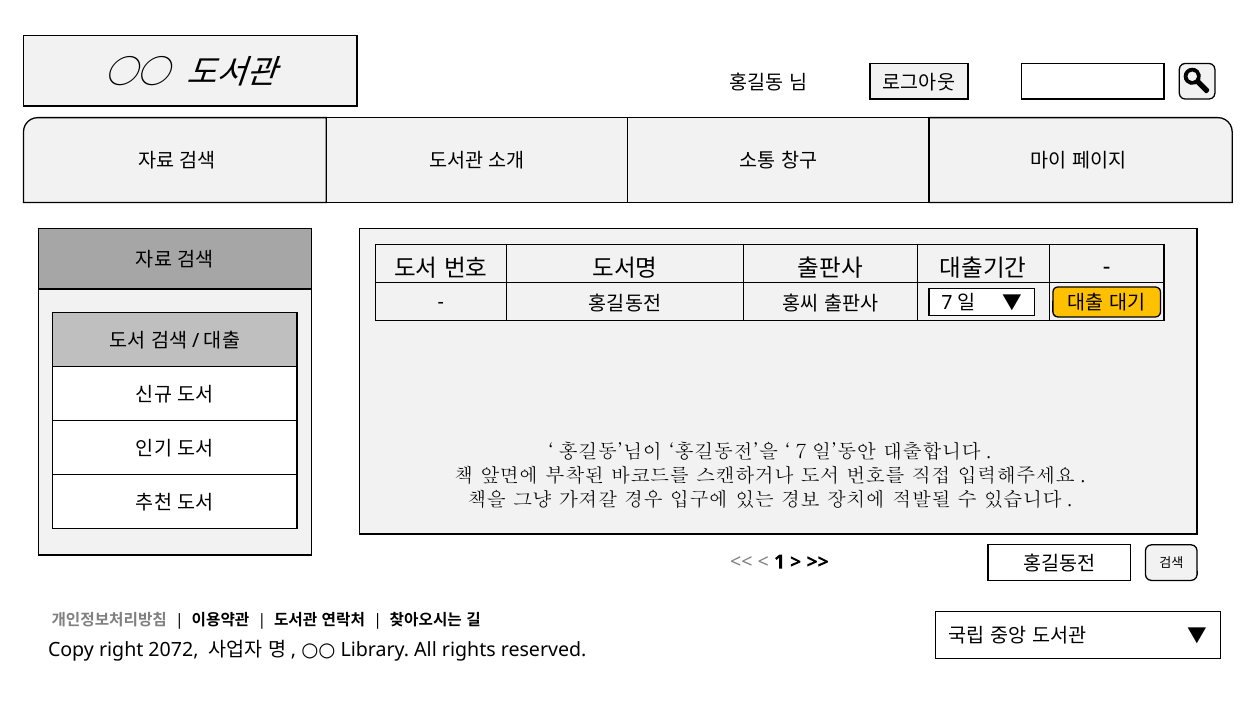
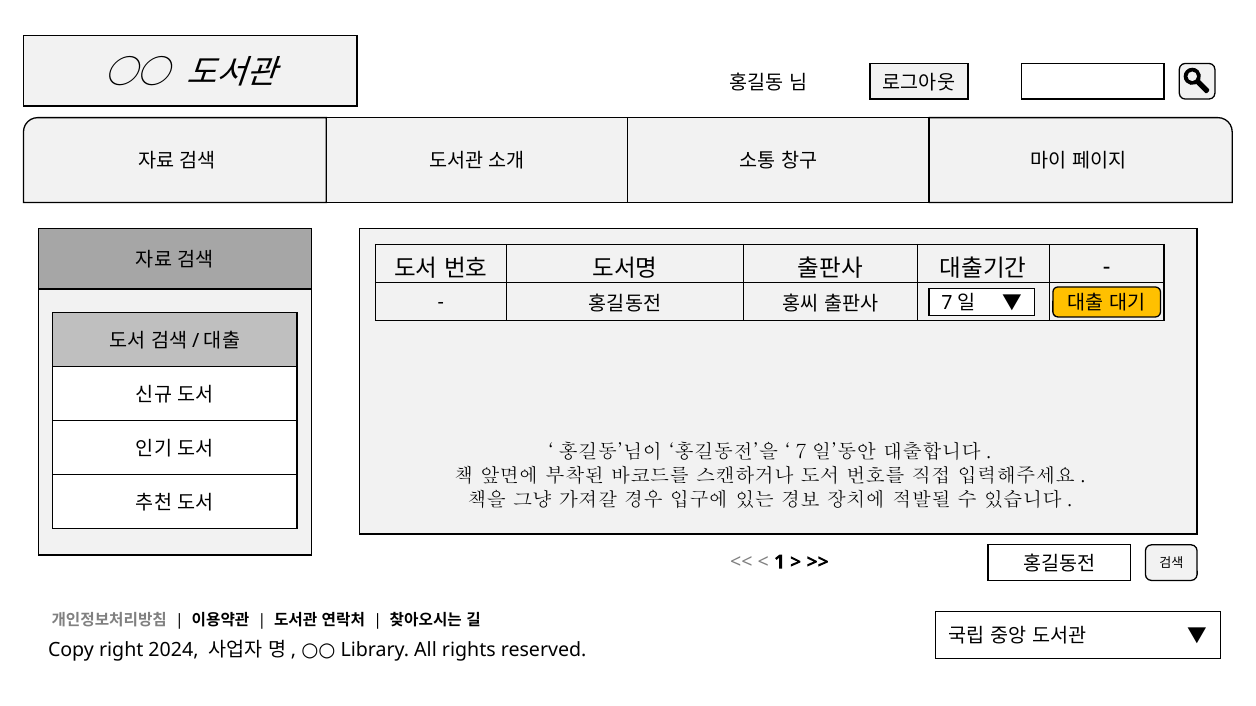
2072: 2072 -> 2024
